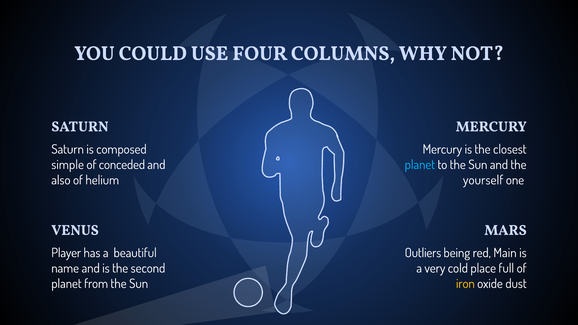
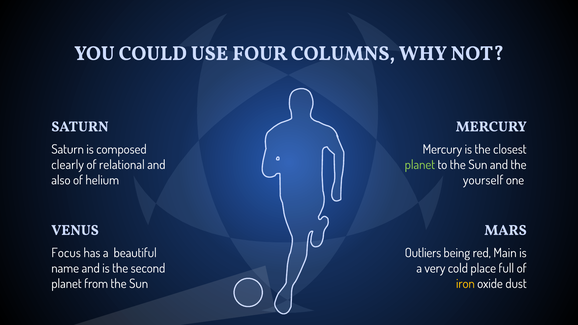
simple: simple -> clearly
conceded: conceded -> relational
planet at (420, 165) colour: light blue -> light green
Player: Player -> Focus
